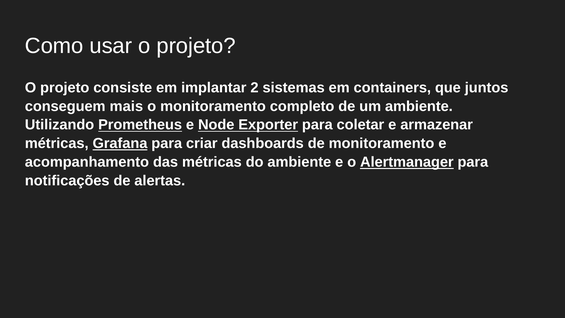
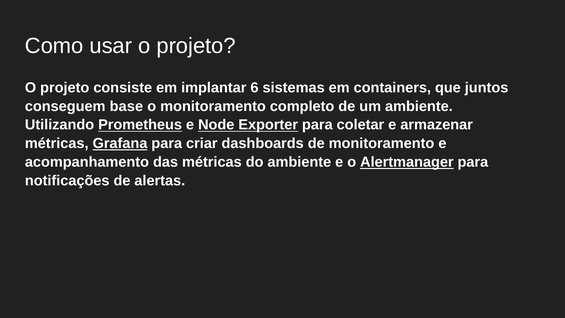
2: 2 -> 6
mais: mais -> base
